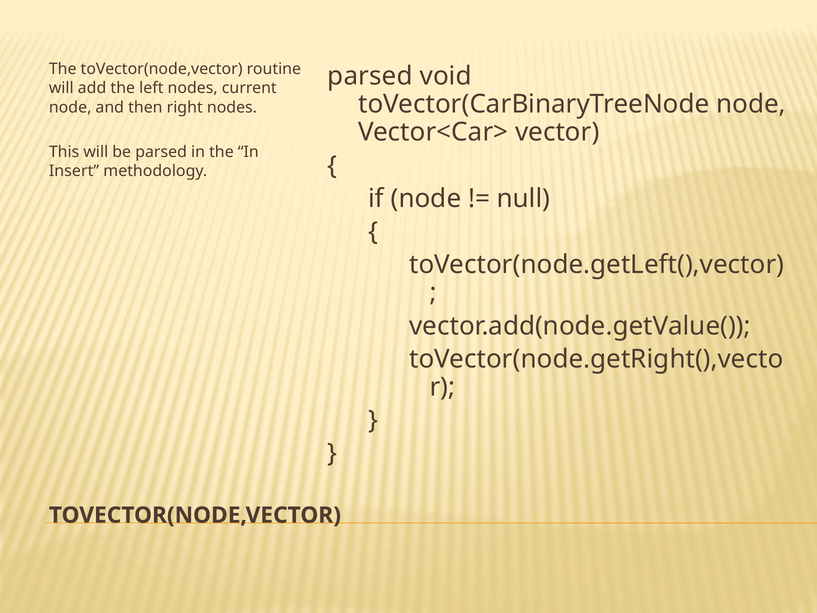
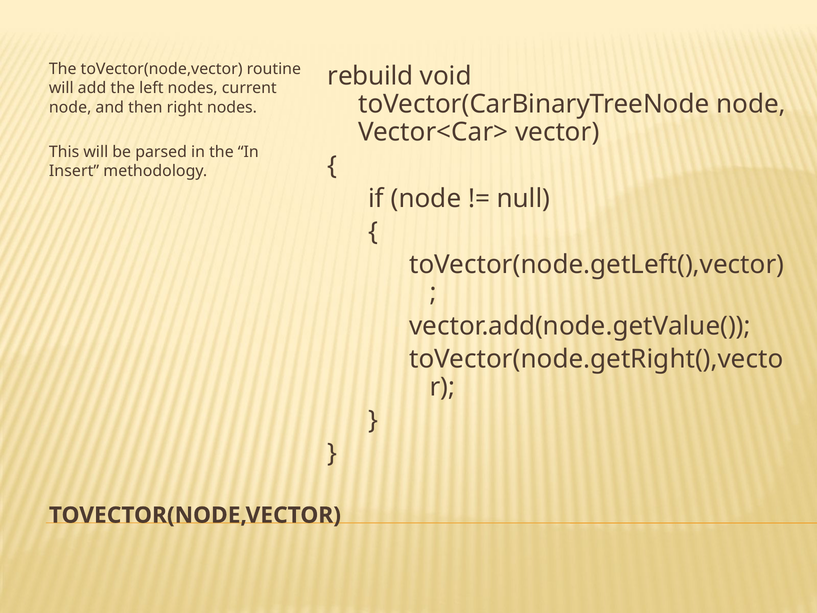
parsed at (370, 76): parsed -> rebuild
